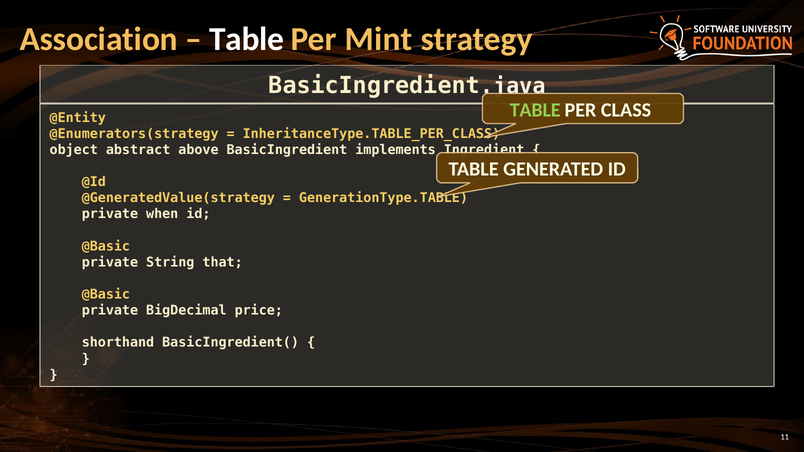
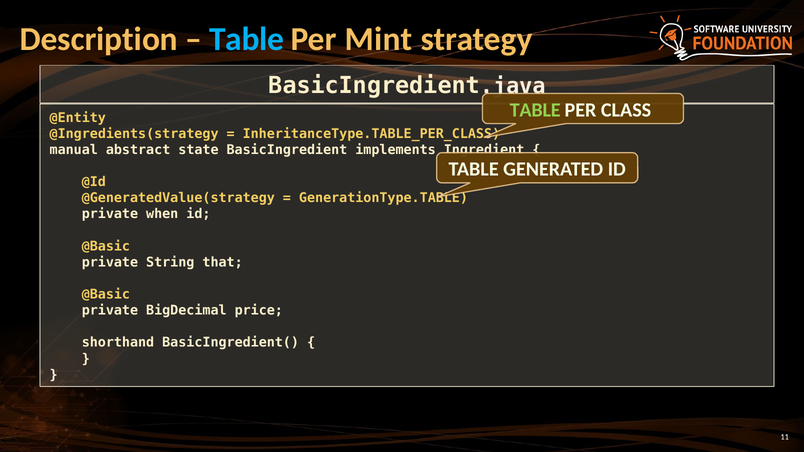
Association: Association -> Description
Table at (247, 39) colour: white -> light blue
@Enumerators(strategy: @Enumerators(strategy -> @Ingredients(strategy
object: object -> manual
above: above -> state
